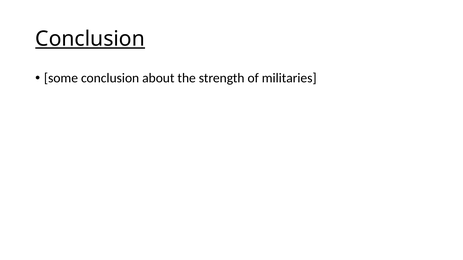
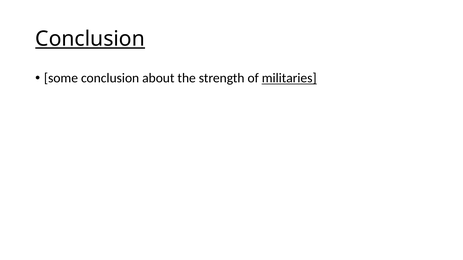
militaries underline: none -> present
